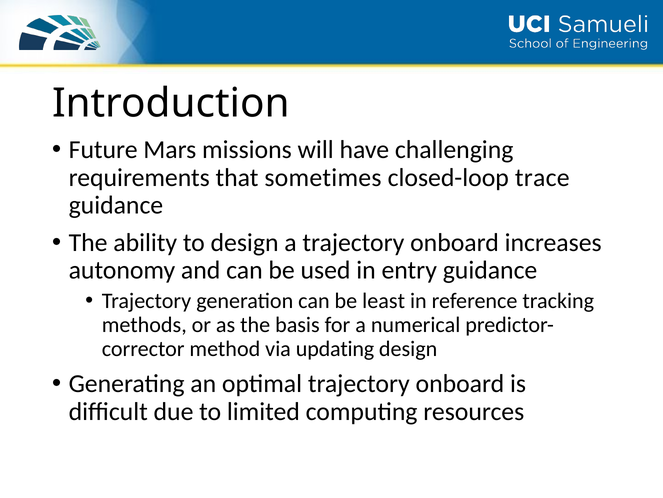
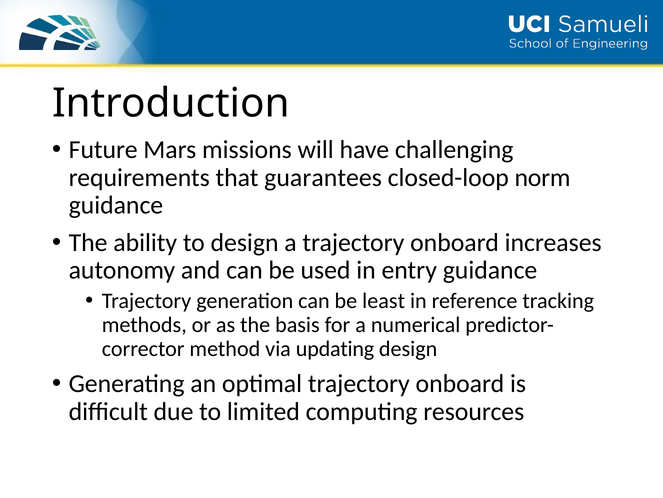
sometimes: sometimes -> guarantees
trace: trace -> norm
